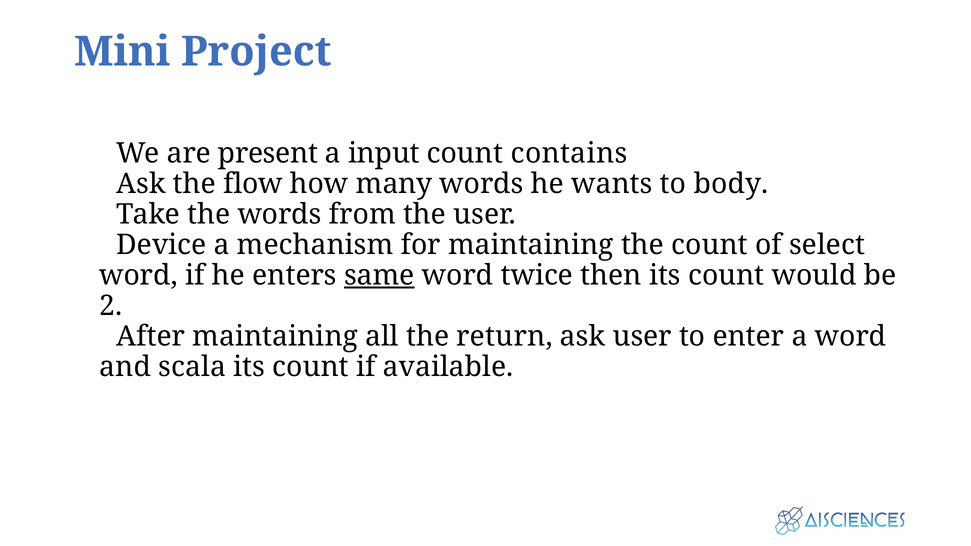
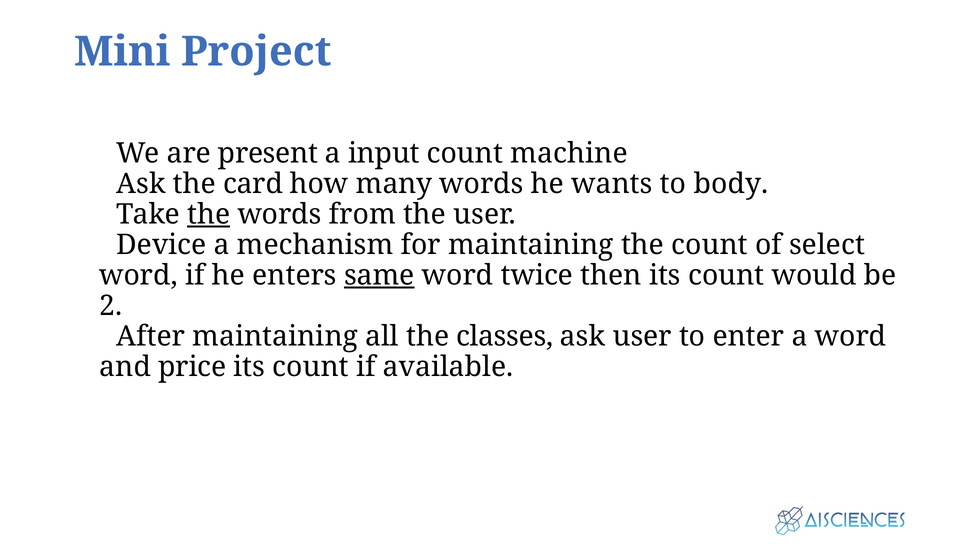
contains: contains -> machine
flow: flow -> card
the at (209, 214) underline: none -> present
return: return -> classes
scala: scala -> price
